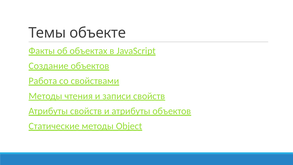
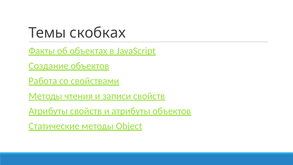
объекте: объекте -> скобках
